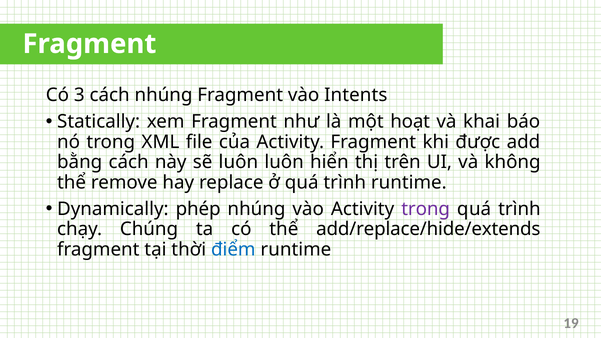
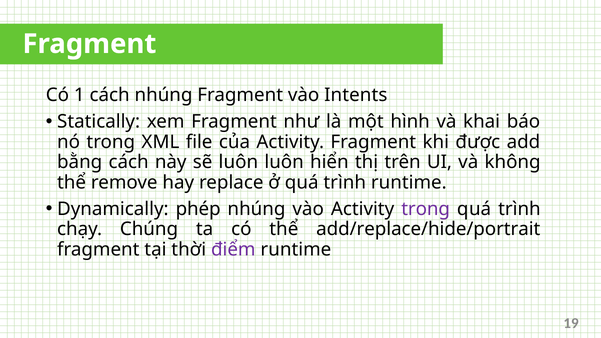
3: 3 -> 1
hoạt: hoạt -> hình
add/replace/hide/extends: add/replace/hide/extends -> add/replace/hide/portrait
điểm colour: blue -> purple
